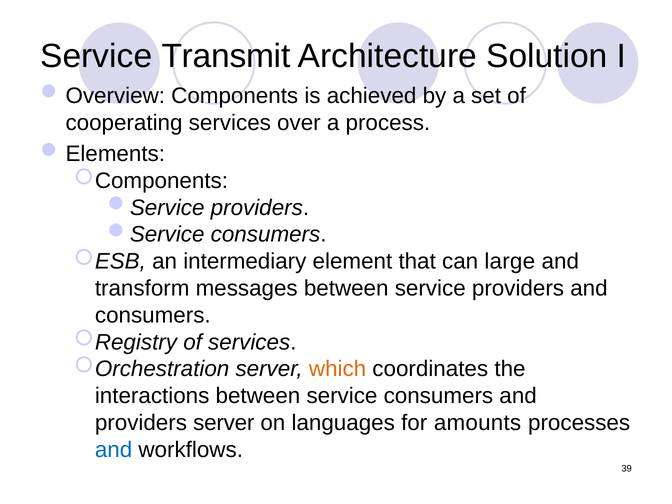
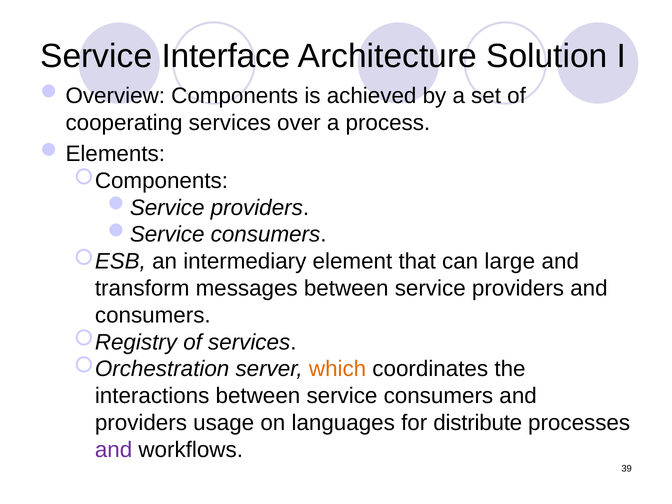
Transmit: Transmit -> Interface
providers server: server -> usage
amounts: amounts -> distribute
and at (114, 450) colour: blue -> purple
